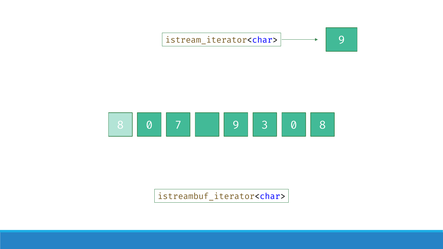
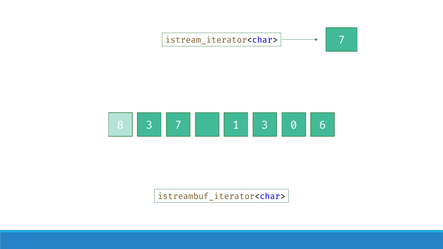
istream_iterator<char> 9: 9 -> 7
8 0: 0 -> 3
7 9: 9 -> 1
0 8: 8 -> 6
